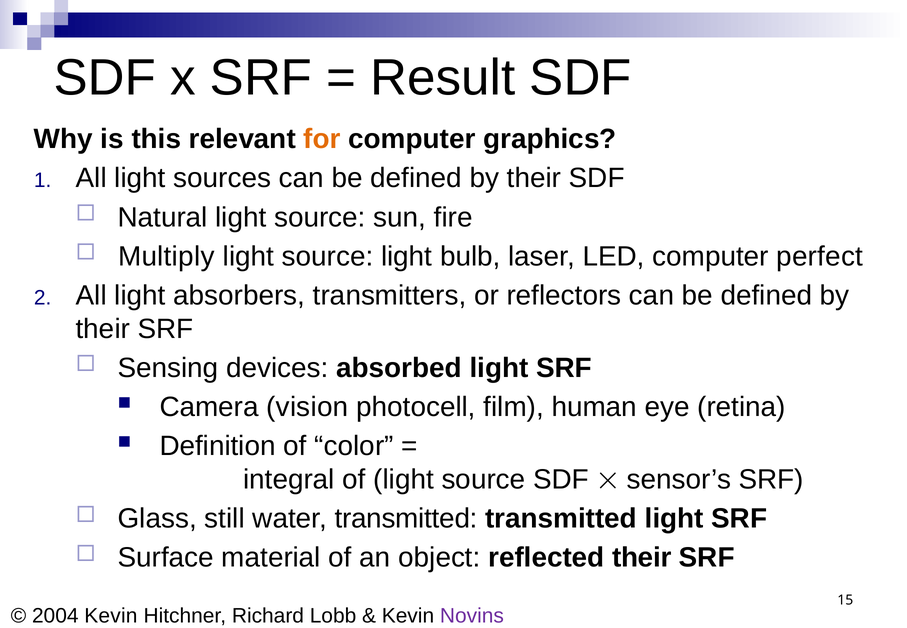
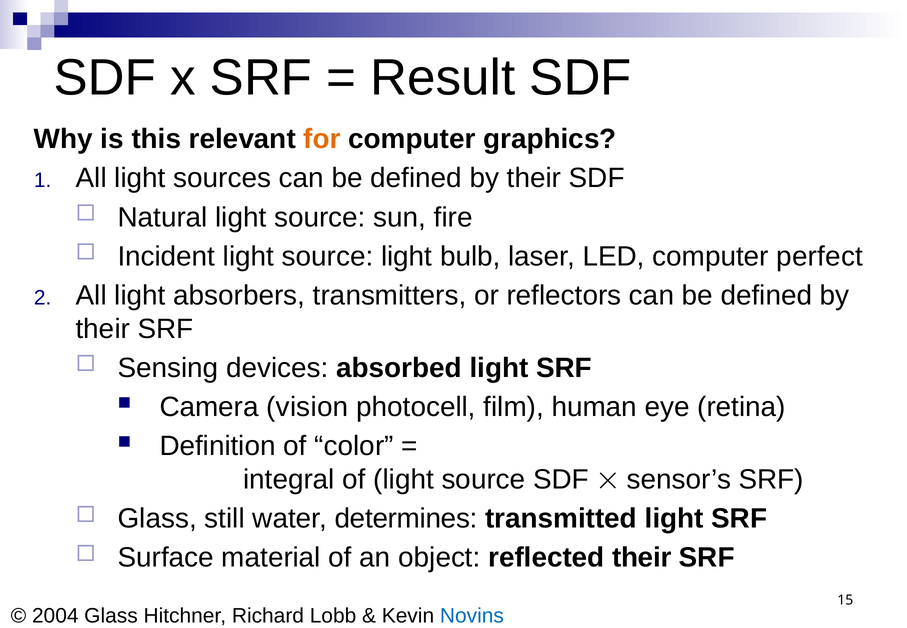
Multiply: Multiply -> Incident
water transmitted: transmitted -> determines
2004 Kevin: Kevin -> Glass
Novins colour: purple -> blue
